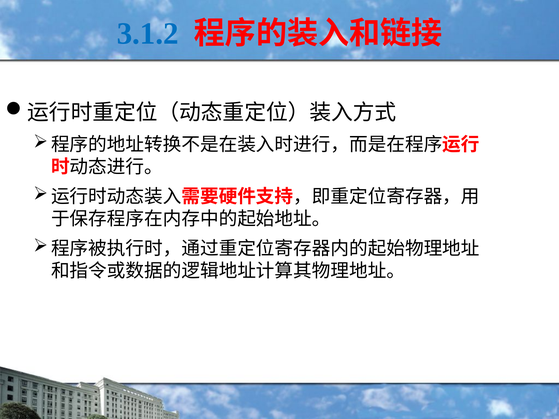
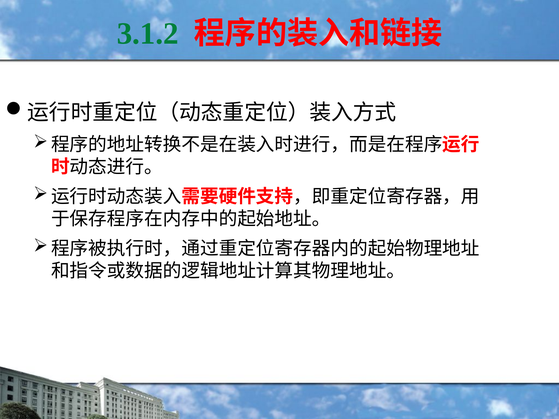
3.1.2 colour: blue -> green
